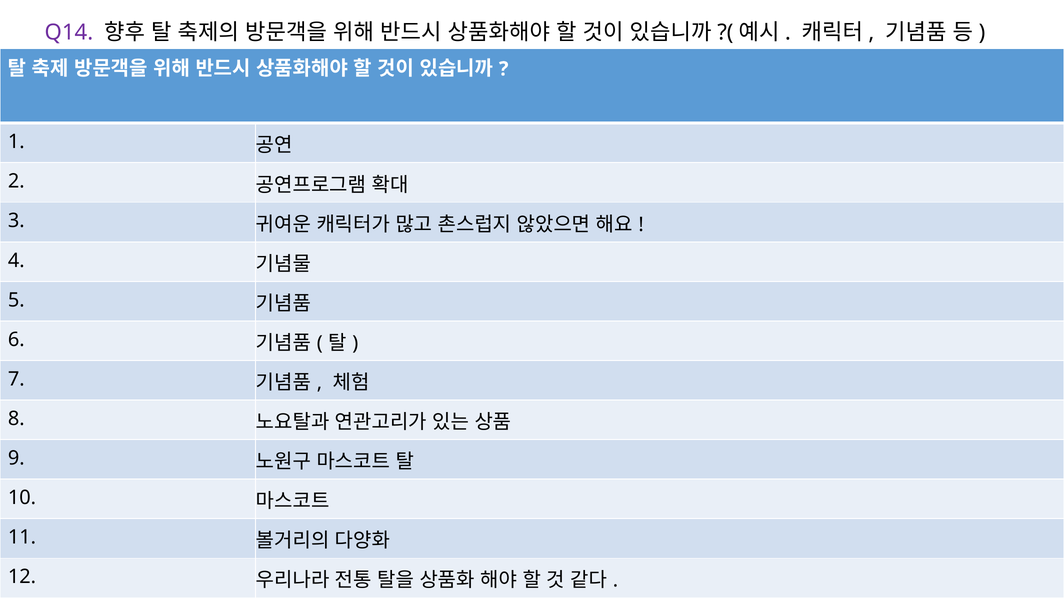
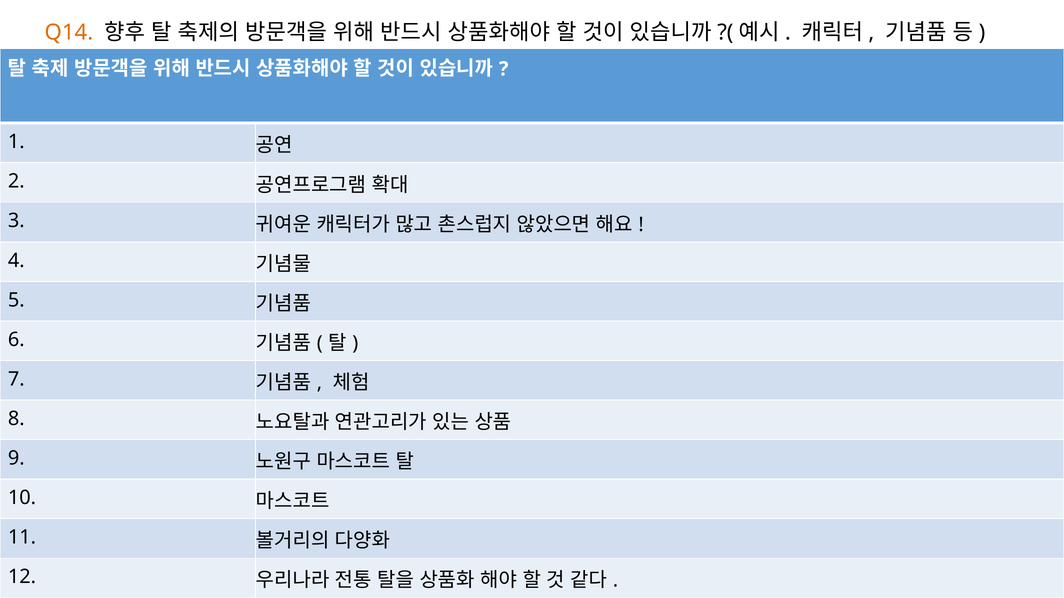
Q14 colour: purple -> orange
